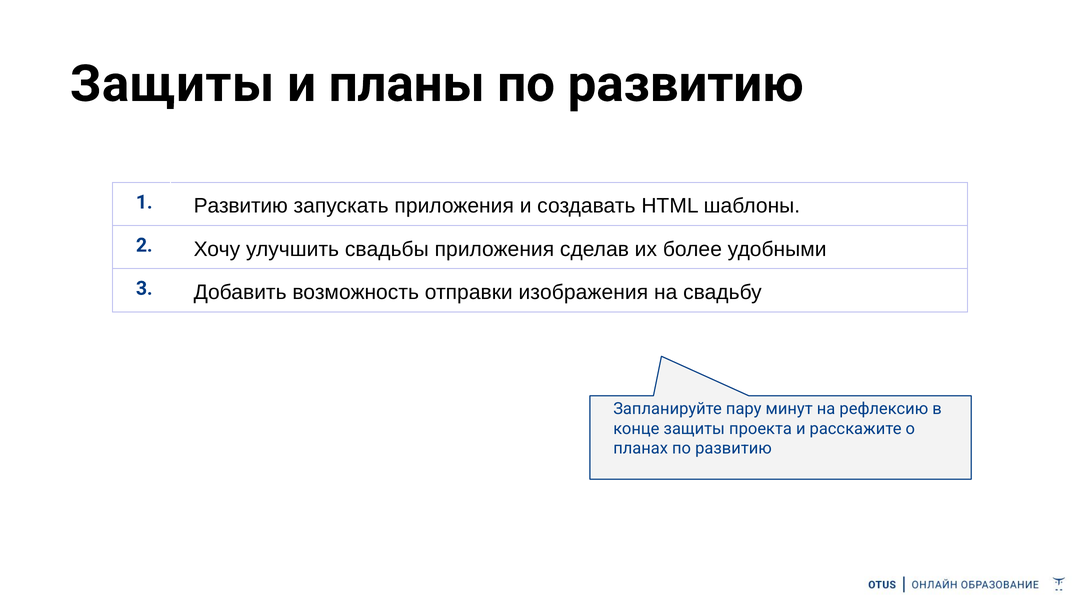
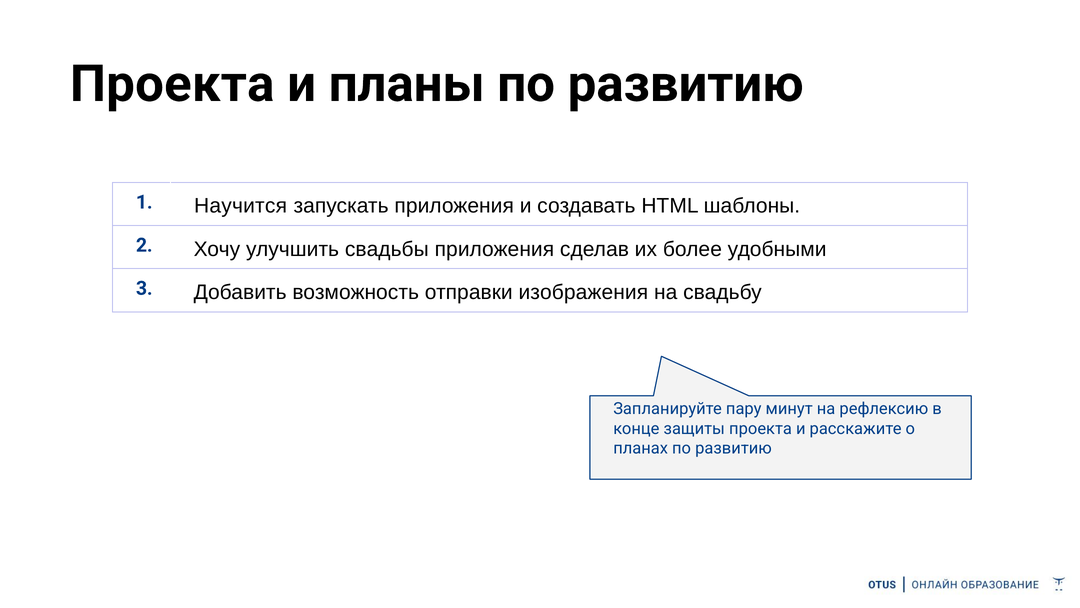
Защиты at (172, 84): Защиты -> Проекта
1 Развитию: Развитию -> Научится
